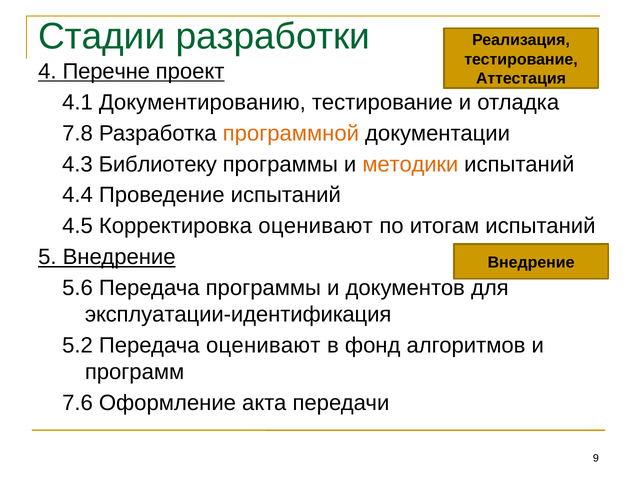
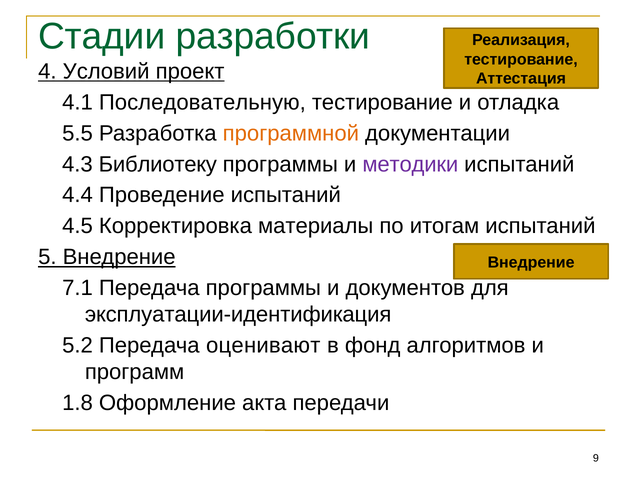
Перечне: Перечне -> Условий
Документированию: Документированию -> Последовательную
7.8: 7.8 -> 5.5
методики colour: orange -> purple
Корректировка оценивают: оценивают -> материалы
5.6: 5.6 -> 7.1
7.6: 7.6 -> 1.8
